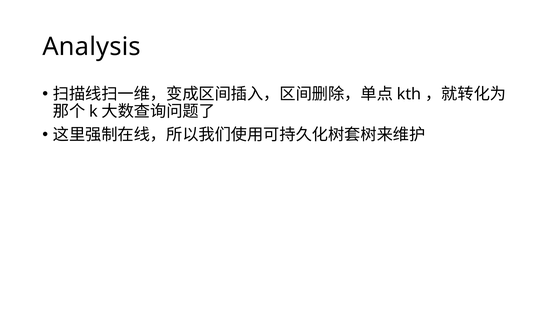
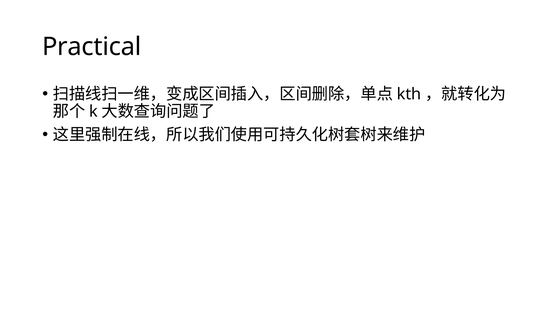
Analysis: Analysis -> Practical
